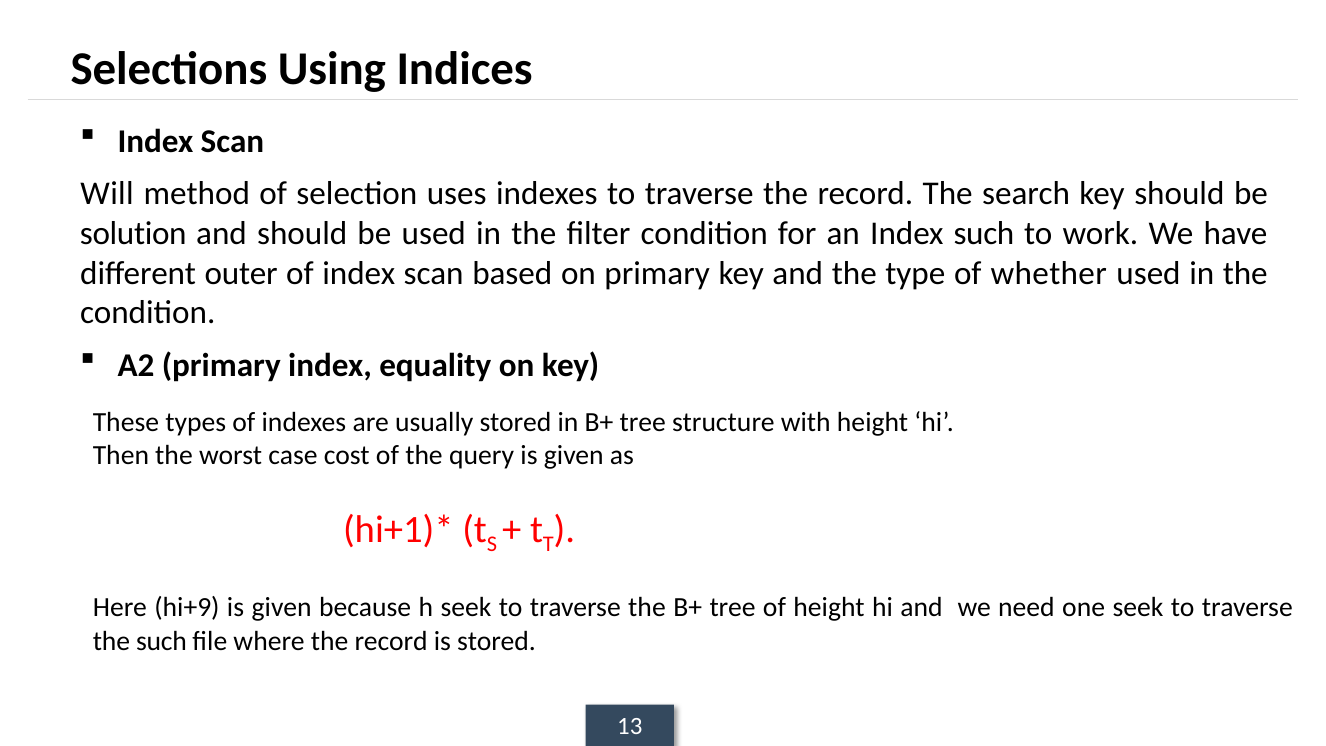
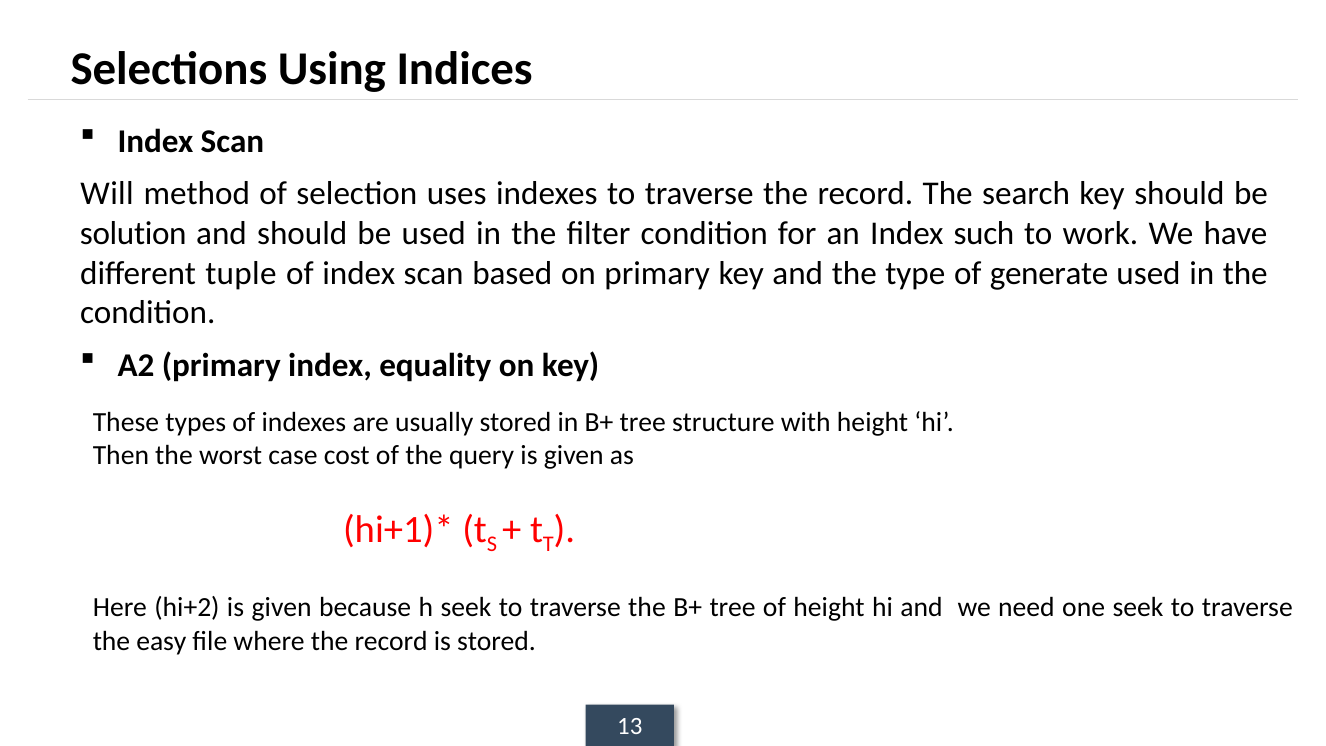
outer: outer -> tuple
whether: whether -> generate
hi+9: hi+9 -> hi+2
the such: such -> easy
